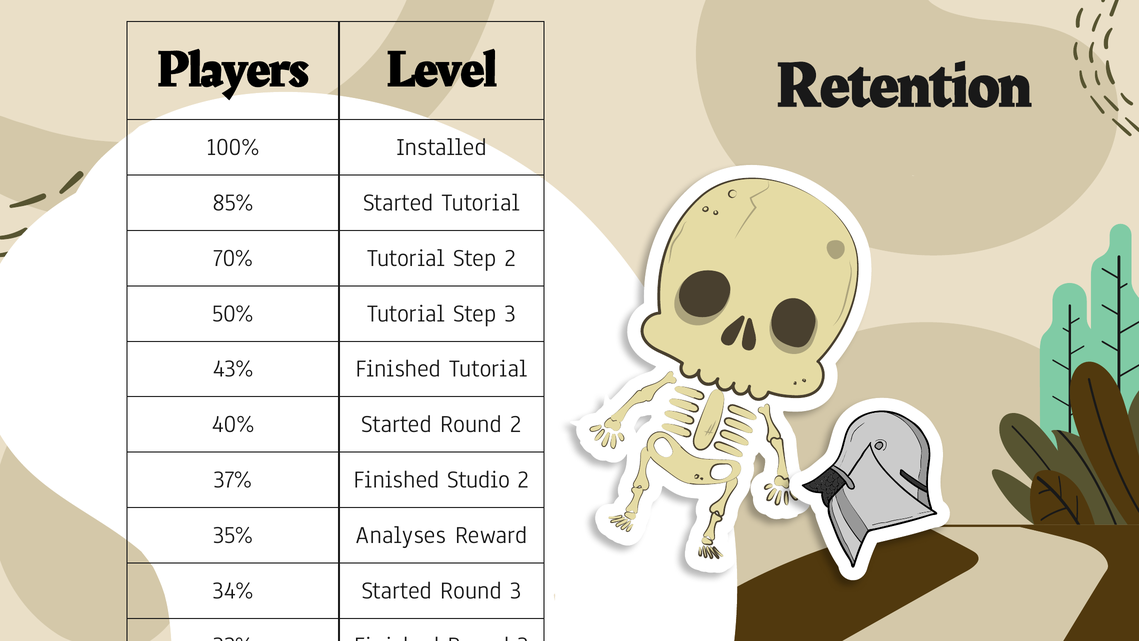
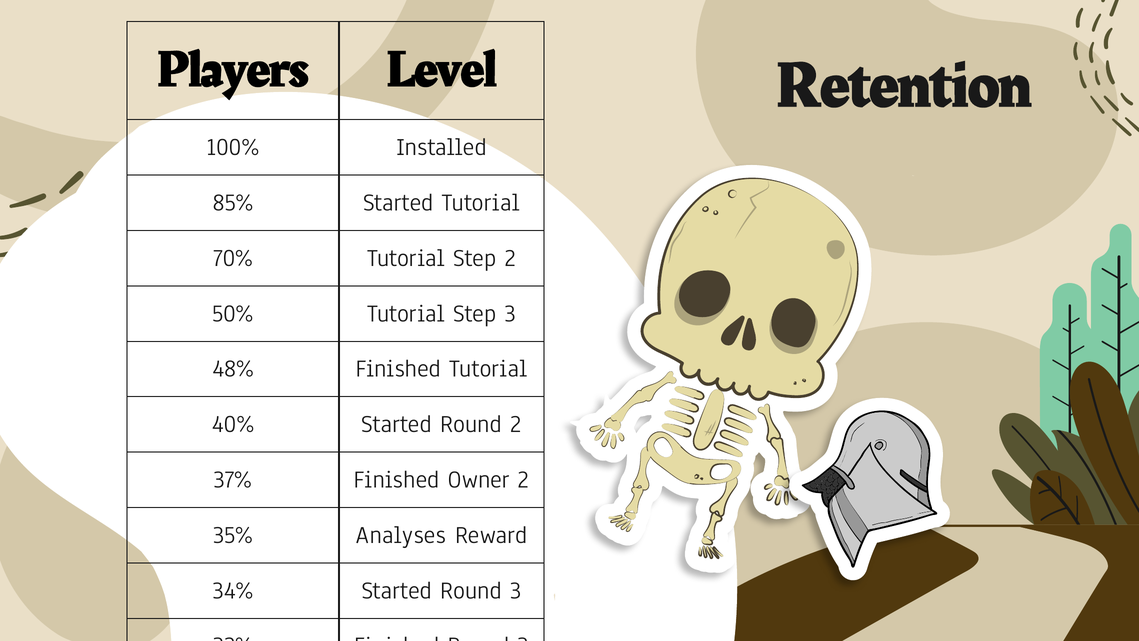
43%: 43% -> 48%
Studio: Studio -> Owner
